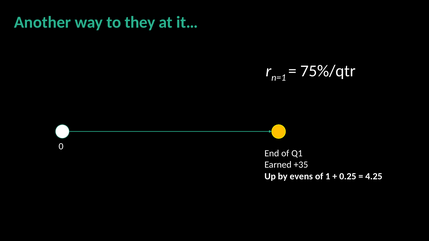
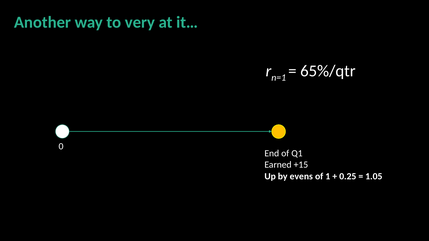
they: they -> very
75%/qtr: 75%/qtr -> 65%/qtr
+35: +35 -> +15
4.25: 4.25 -> 1.05
